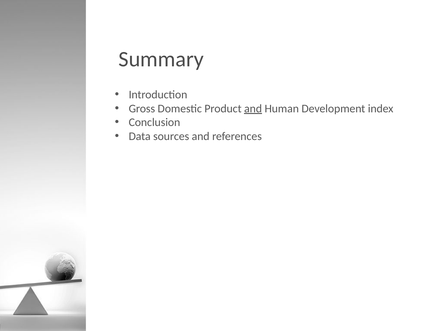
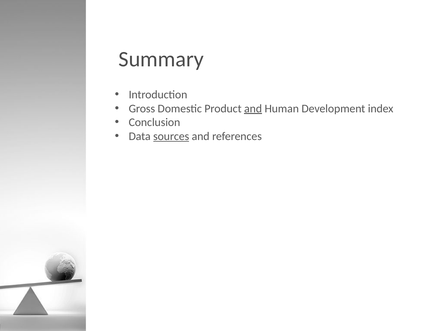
sources underline: none -> present
